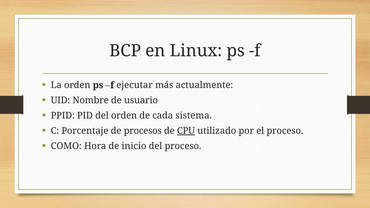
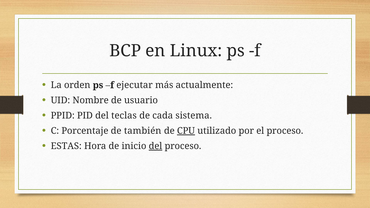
del orden: orden -> teclas
procesos: procesos -> también
COMO: COMO -> ESTAS
del at (155, 146) underline: none -> present
